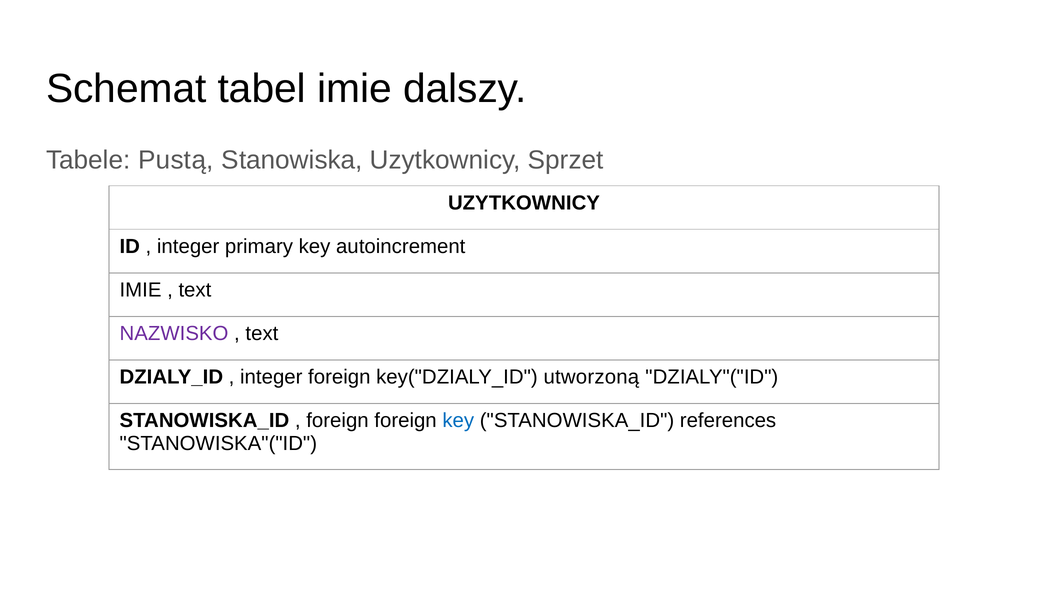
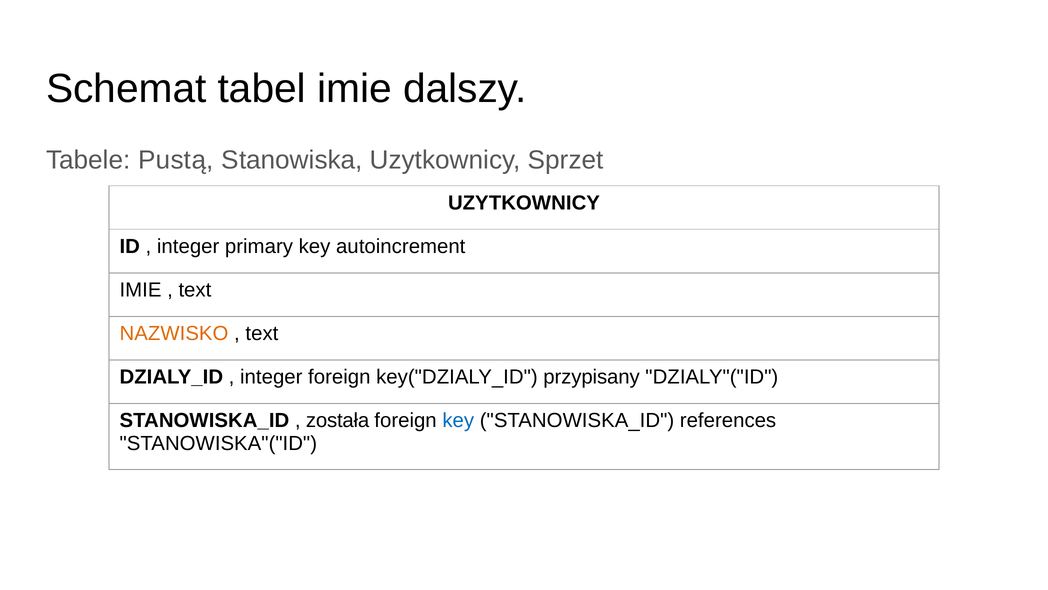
NAZWISKO colour: purple -> orange
utworzoną: utworzoną -> przypisany
foreign at (338, 420): foreign -> została
